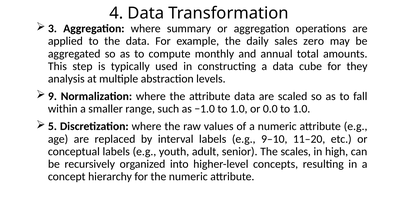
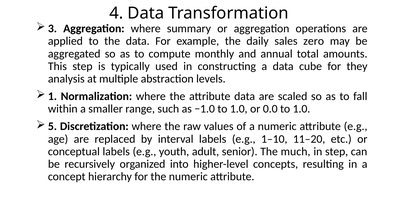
9: 9 -> 1
9–10: 9–10 -> 1–10
scales: scales -> much
in high: high -> step
